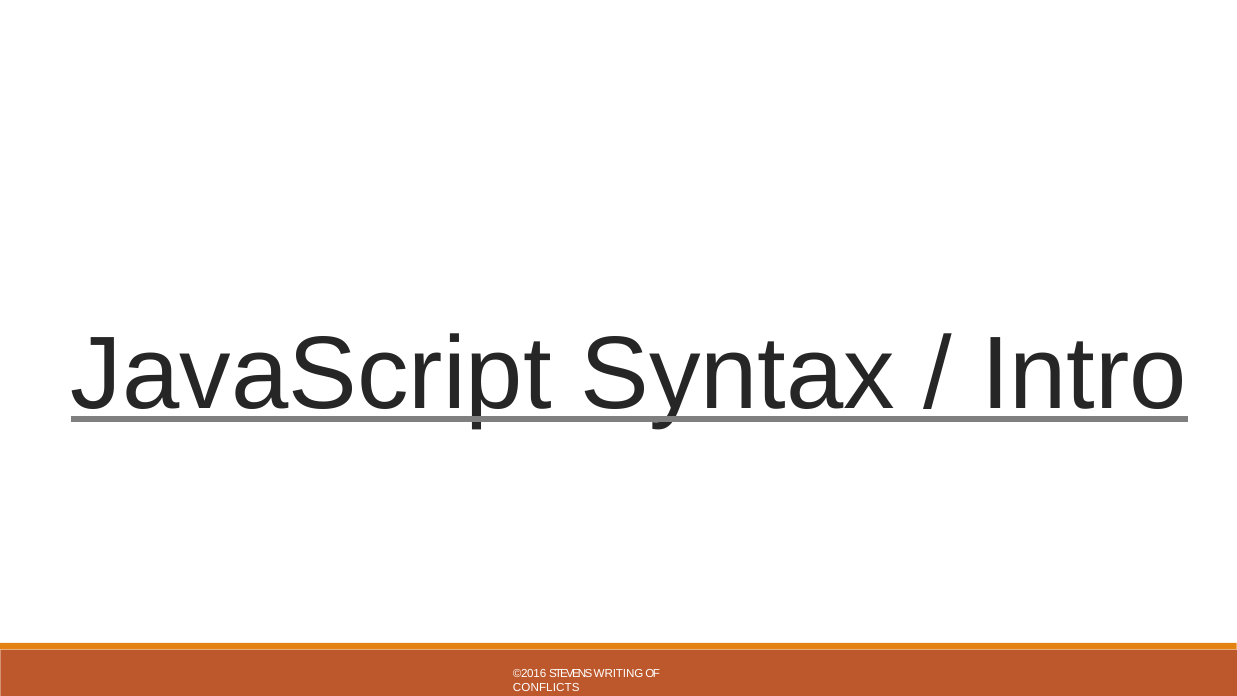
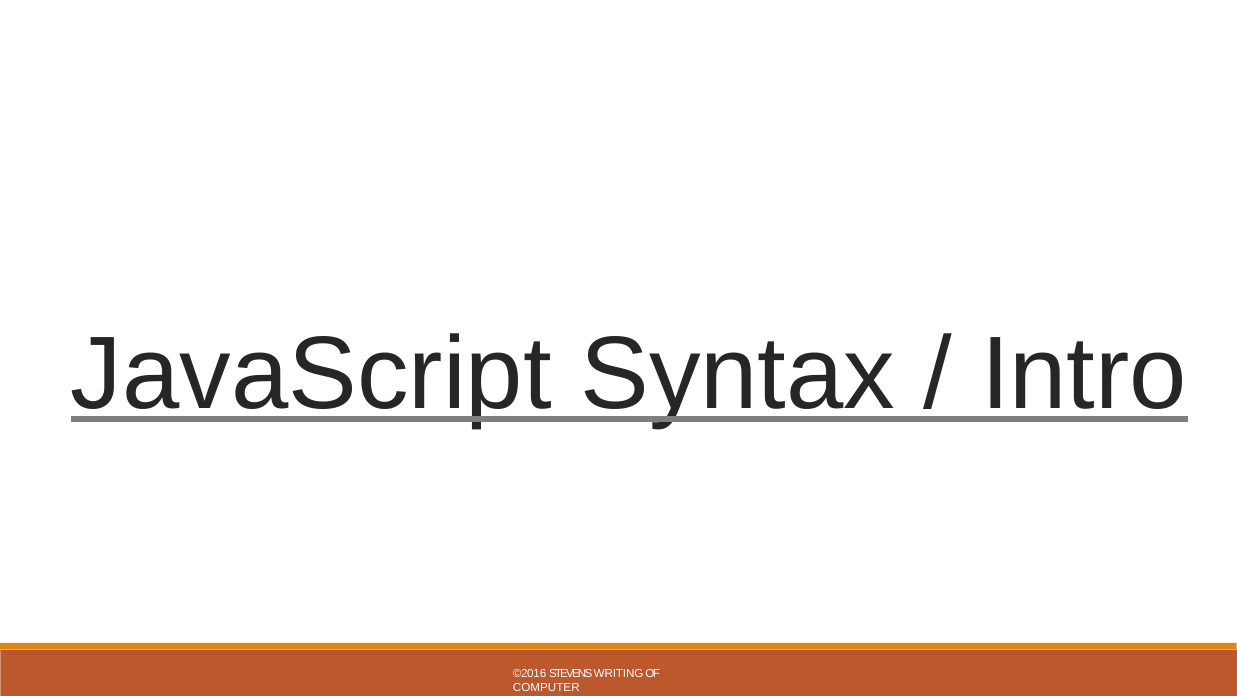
CONFLICTS: CONFLICTS -> COMPUTER
